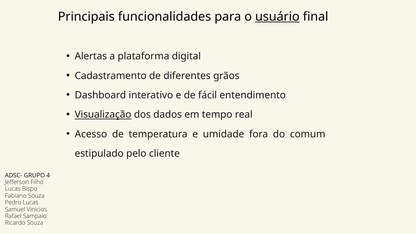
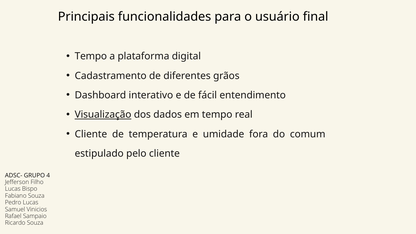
usuário underline: present -> none
Alertas at (91, 56): Alertas -> Tempo
Acesso at (91, 134): Acesso -> Cliente
